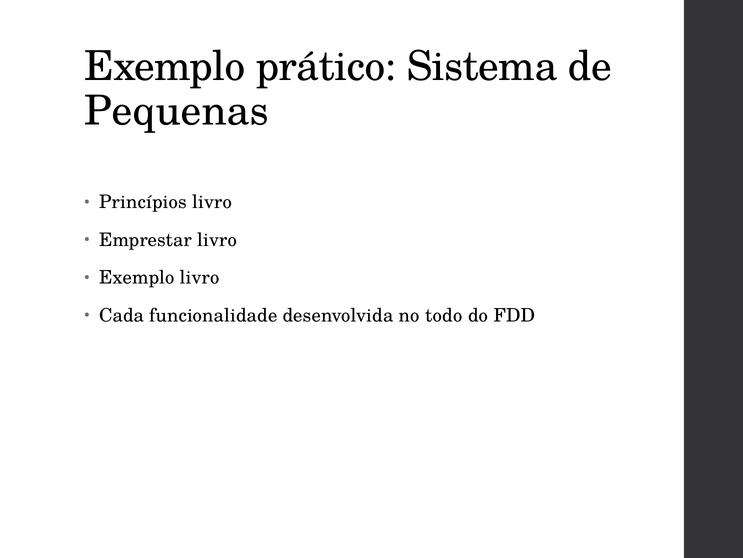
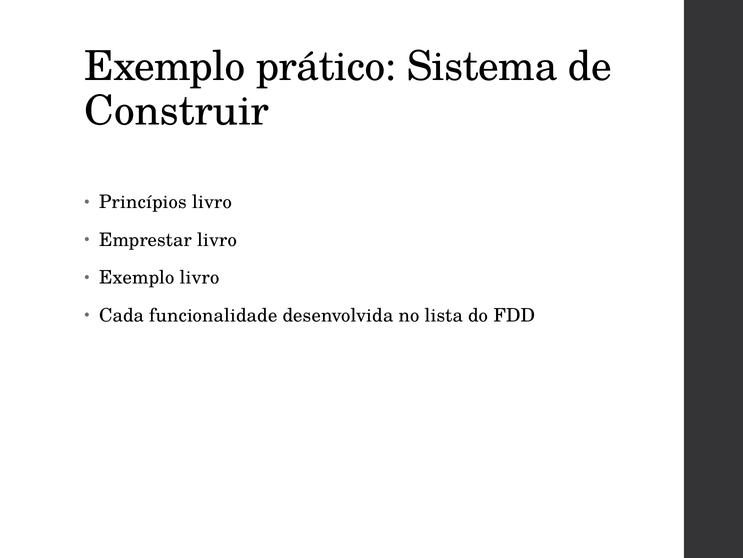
Pequenas: Pequenas -> Construir
todo: todo -> lista
